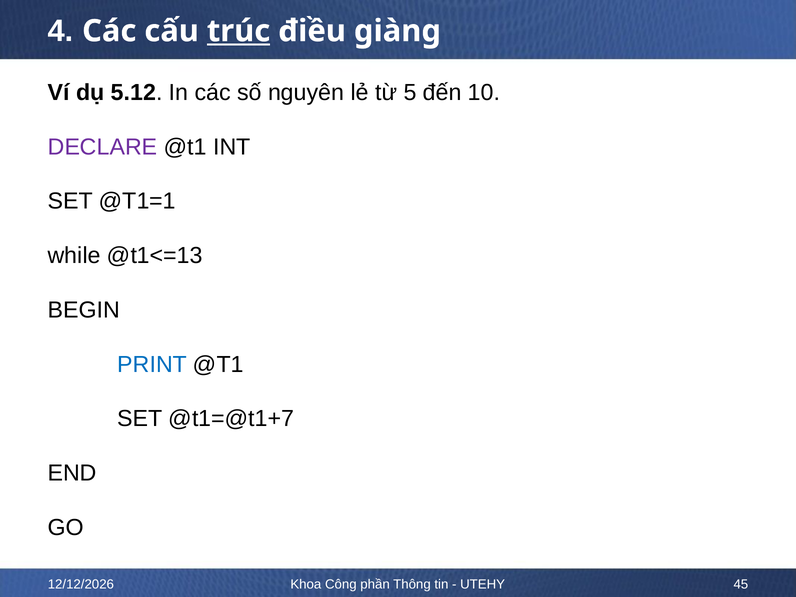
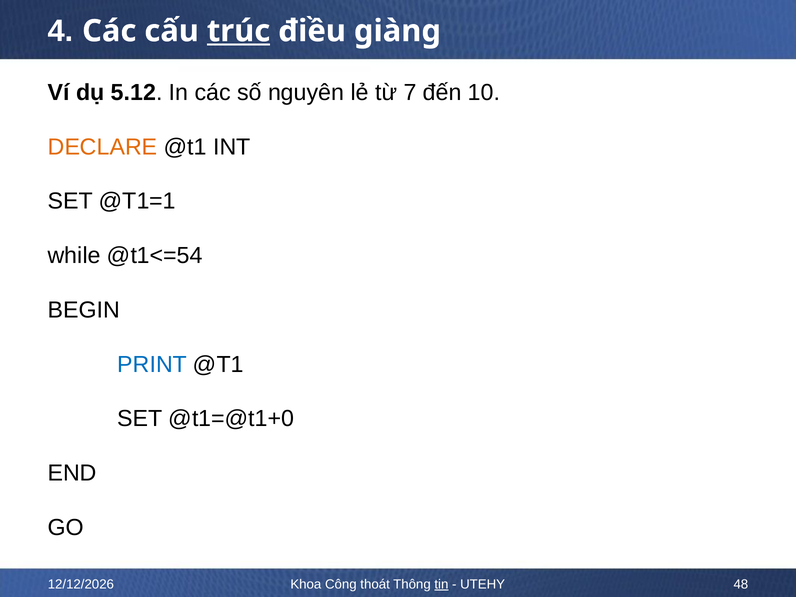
5: 5 -> 7
DECLARE colour: purple -> orange
@t1<=13: @t1<=13 -> @t1<=54
@t1=@t1+7: @t1=@t1+7 -> @t1=@t1+0
phần: phần -> thoát
tin underline: none -> present
45: 45 -> 48
